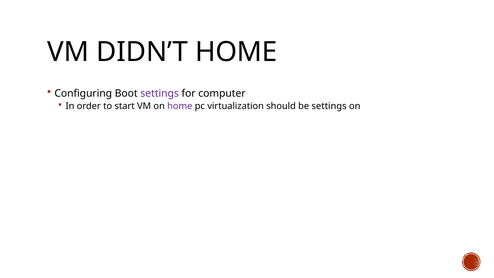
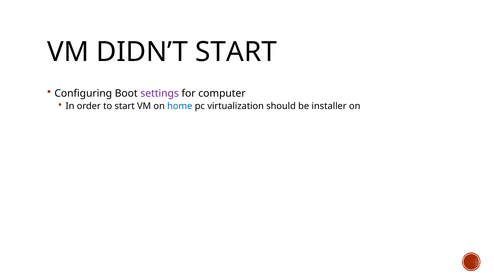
DIDN’T HOME: HOME -> START
home at (180, 106) colour: purple -> blue
be settings: settings -> installer
